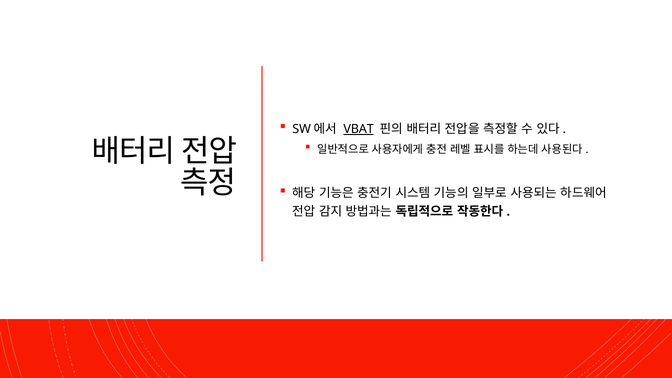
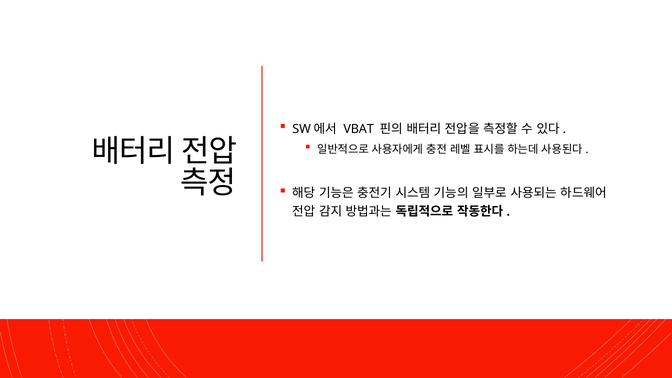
VBAT underline: present -> none
